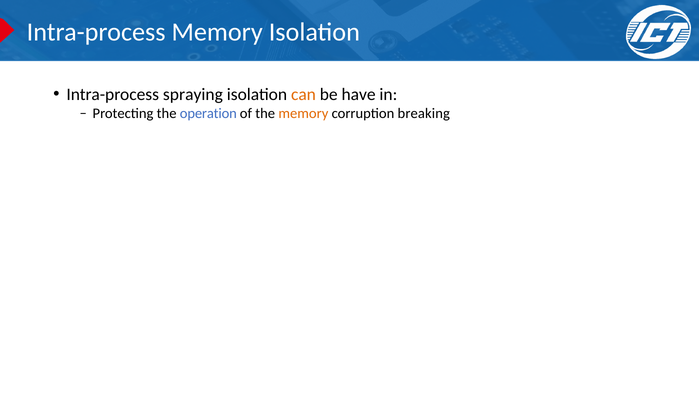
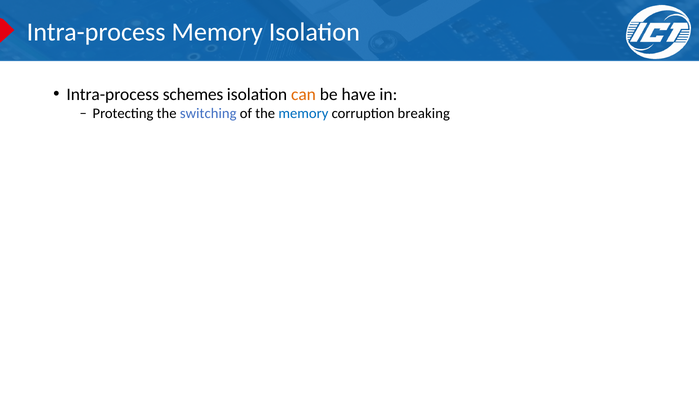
spraying: spraying -> schemes
operation: operation -> switching
memory at (303, 114) colour: orange -> blue
